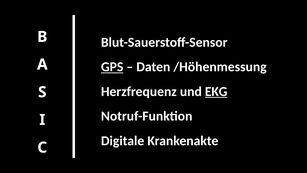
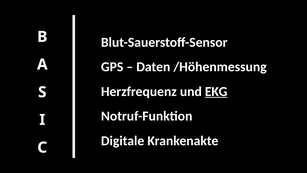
GPS underline: present -> none
